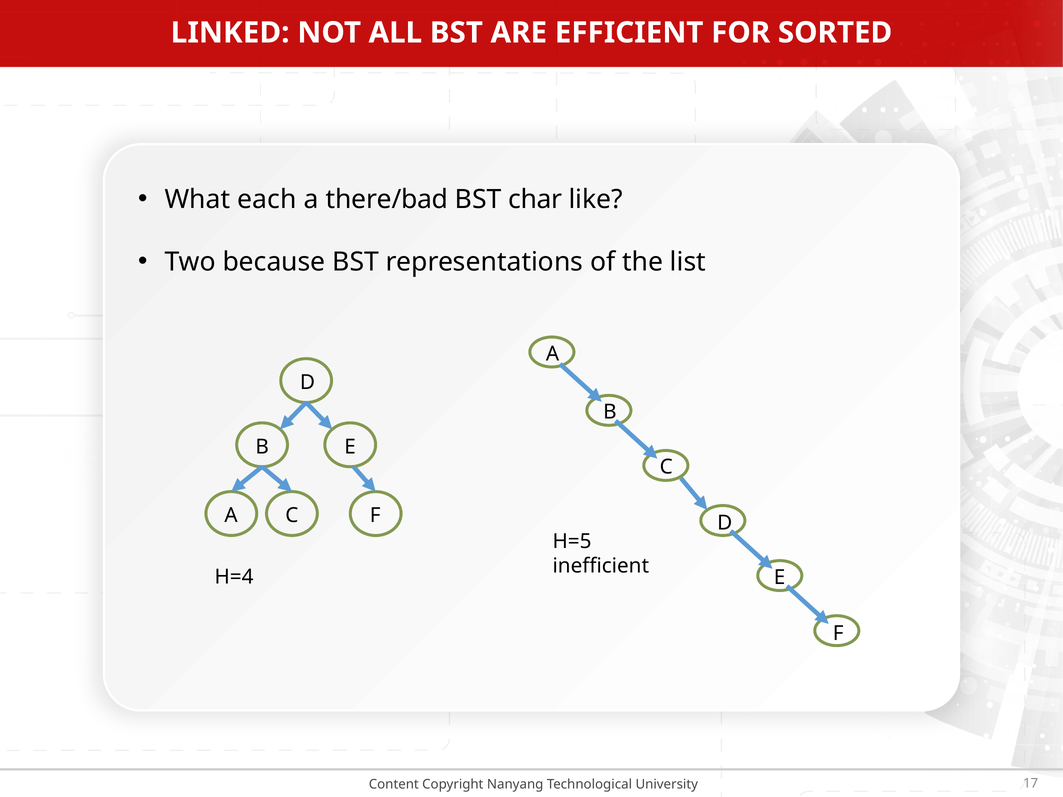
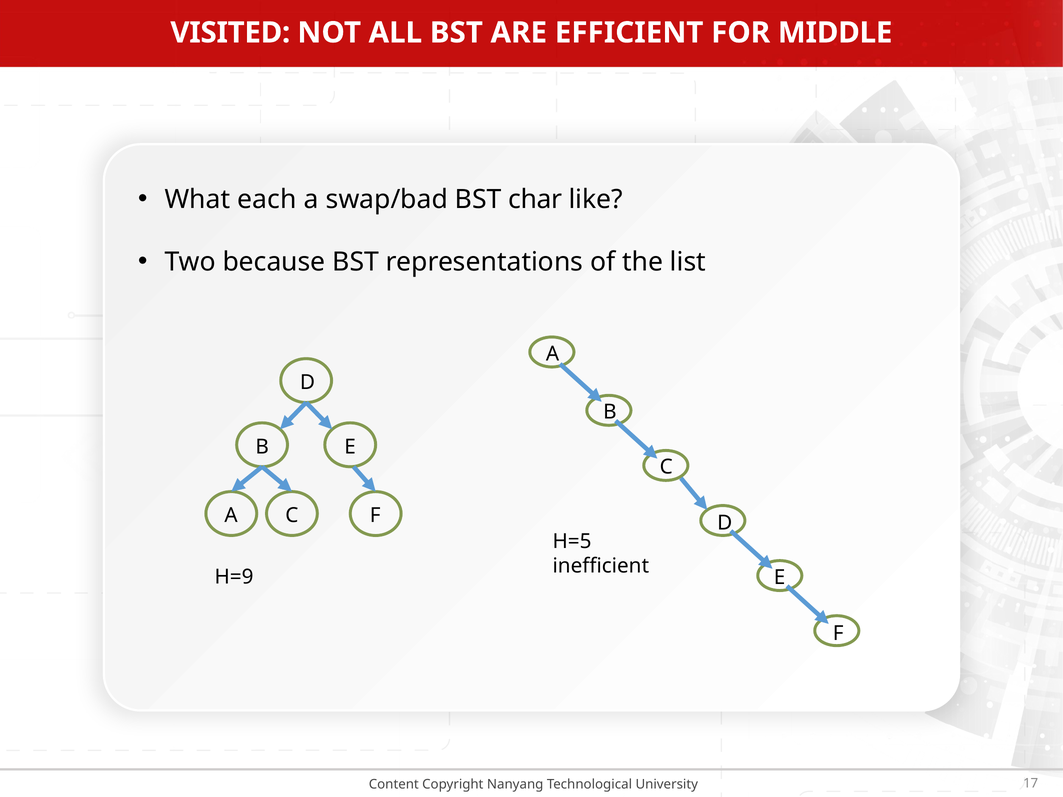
LINKED: LINKED -> VISITED
SORTED: SORTED -> MIDDLE
there/bad: there/bad -> swap/bad
H=4: H=4 -> H=9
